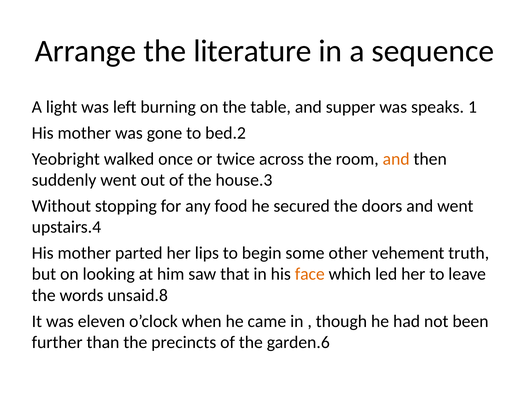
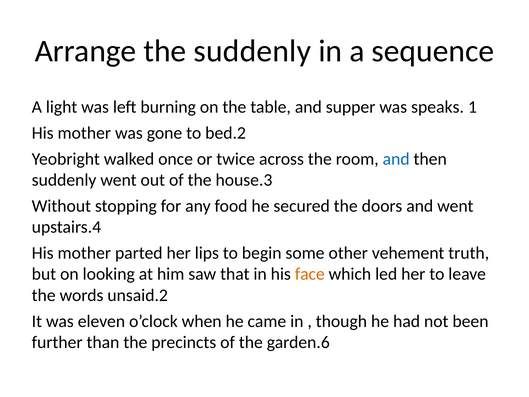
the literature: literature -> suddenly
and at (396, 159) colour: orange -> blue
unsaid.8: unsaid.8 -> unsaid.2
